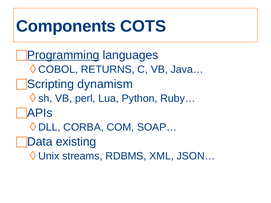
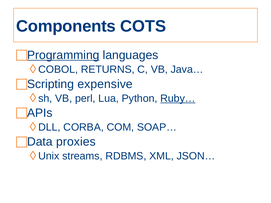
dynamism: dynamism -> expensive
Ruby… underline: none -> present
existing: existing -> proxies
